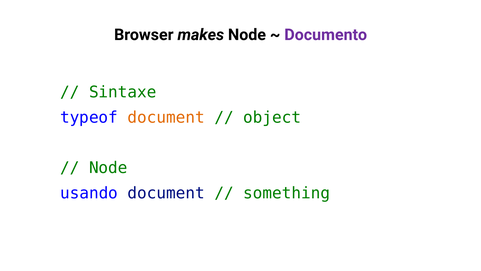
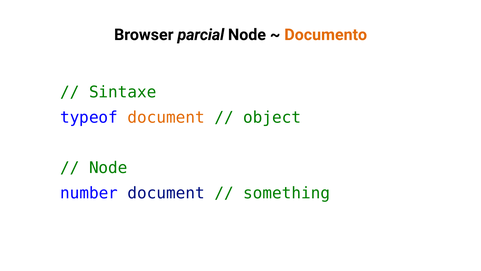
makes: makes -> parcial
Documento colour: purple -> orange
usando: usando -> number
